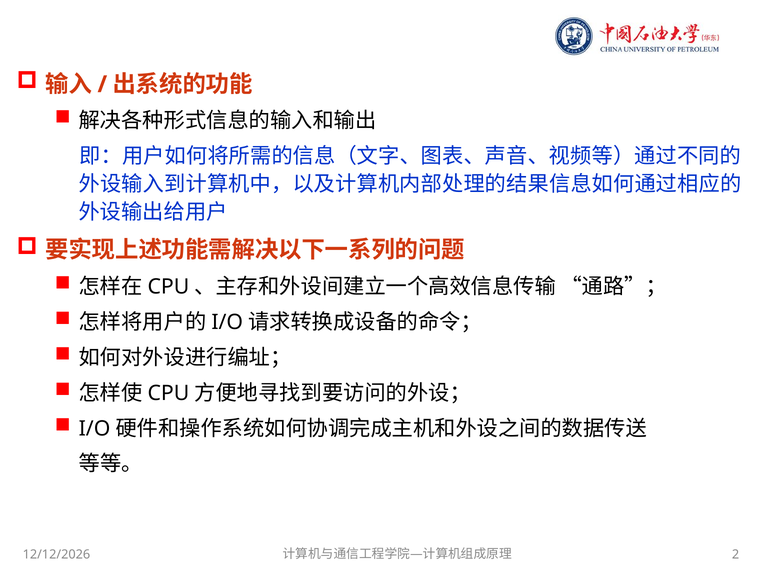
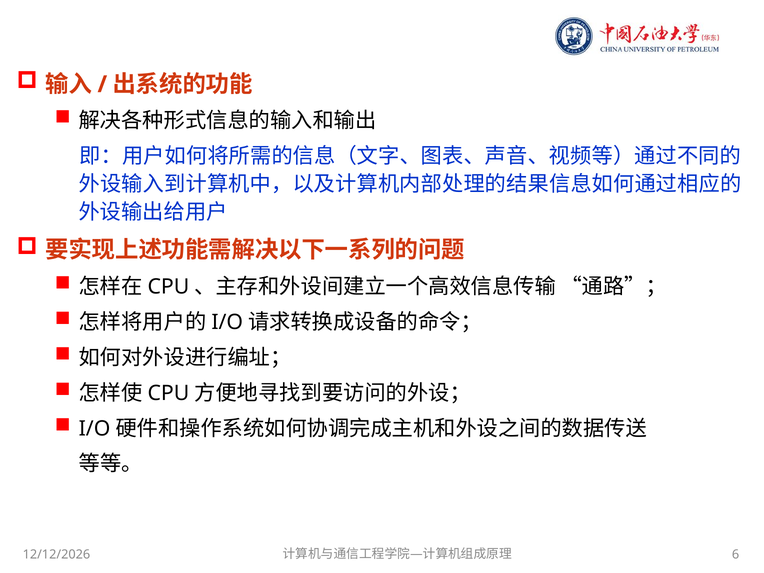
2: 2 -> 6
